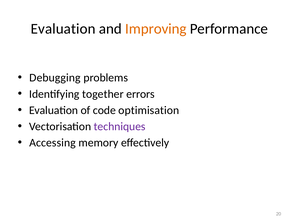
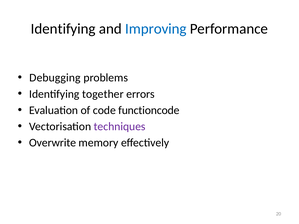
Evaluation at (63, 29): Evaluation -> Identifying
Improving colour: orange -> blue
optimisation: optimisation -> functioncode
Accessing: Accessing -> Overwrite
